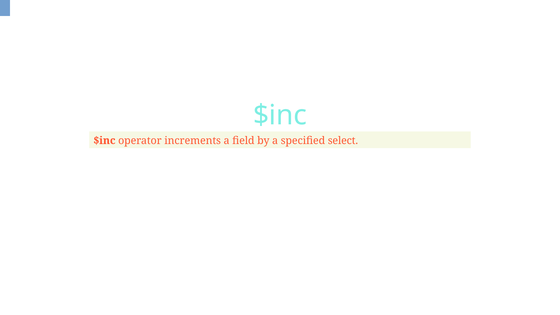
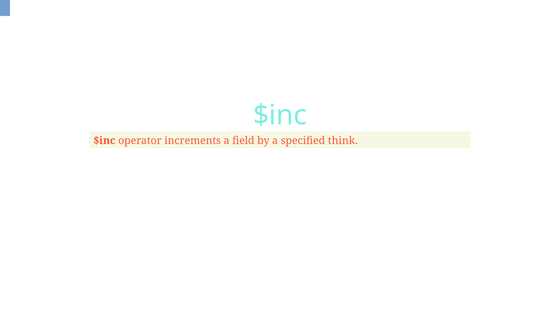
select: select -> think
